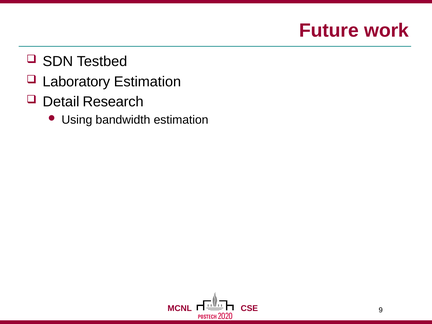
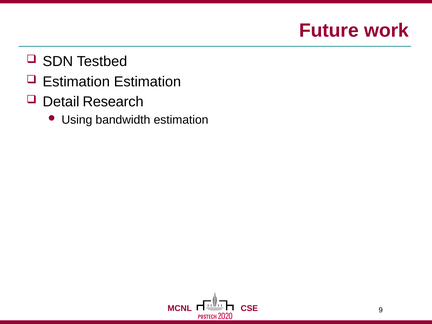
Laboratory at (76, 82): Laboratory -> Estimation
